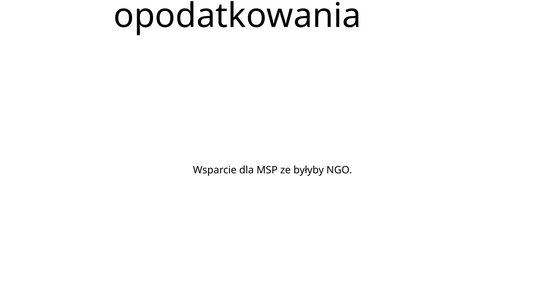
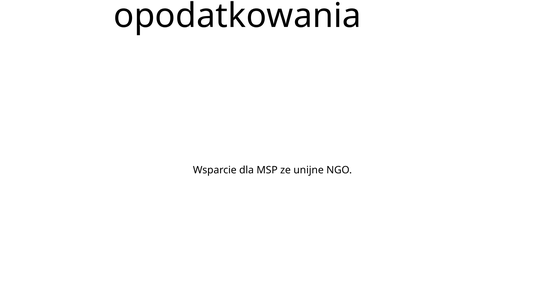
byłyby: byłyby -> unijne
